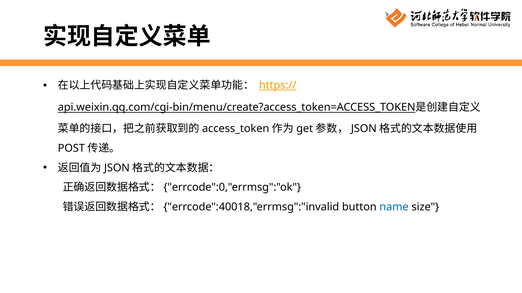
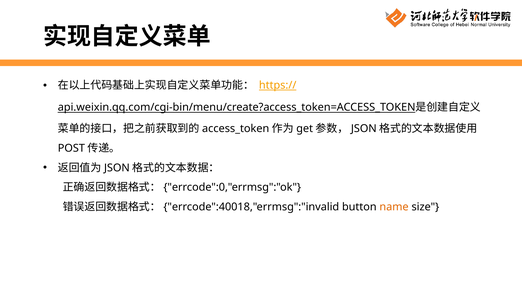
name colour: blue -> orange
